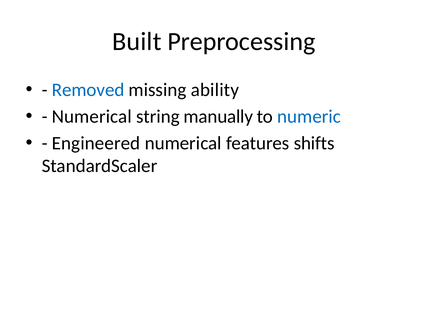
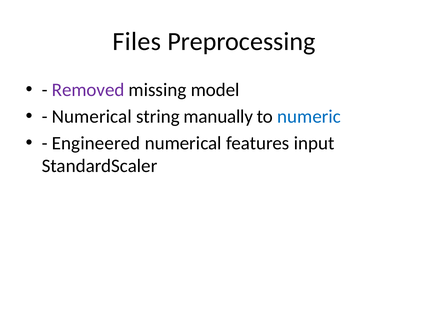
Built: Built -> Files
Removed colour: blue -> purple
ability: ability -> model
shifts: shifts -> input
